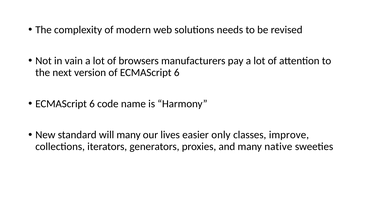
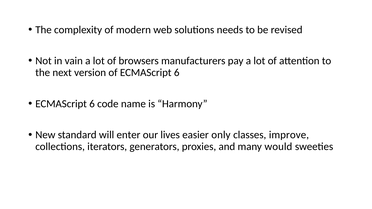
will many: many -> enter
native: native -> would
